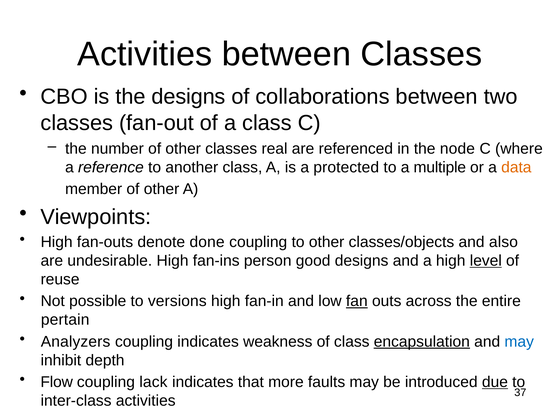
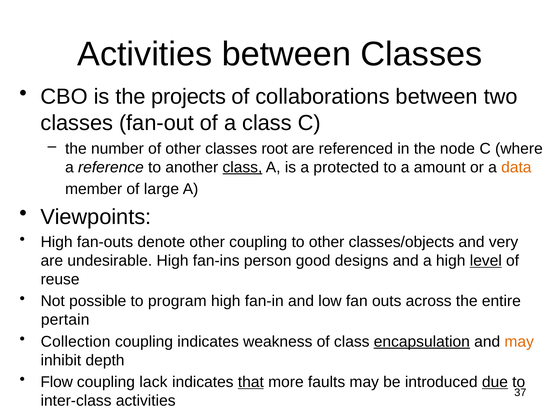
the designs: designs -> projects
real: real -> root
class at (242, 167) underline: none -> present
multiple: multiple -> amount
member of other: other -> large
denote done: done -> other
also: also -> very
versions: versions -> program
fan underline: present -> none
Analyzers: Analyzers -> Collection
may at (519, 342) colour: blue -> orange
that underline: none -> present
